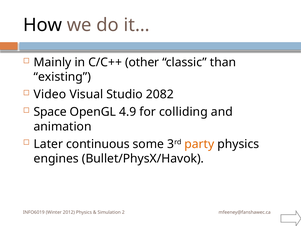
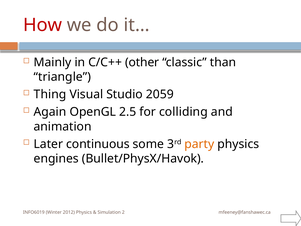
How colour: black -> red
existing: existing -> triangle
Video: Video -> Thing
2082: 2082 -> 2059
Space: Space -> Again
4.9: 4.9 -> 2.5
